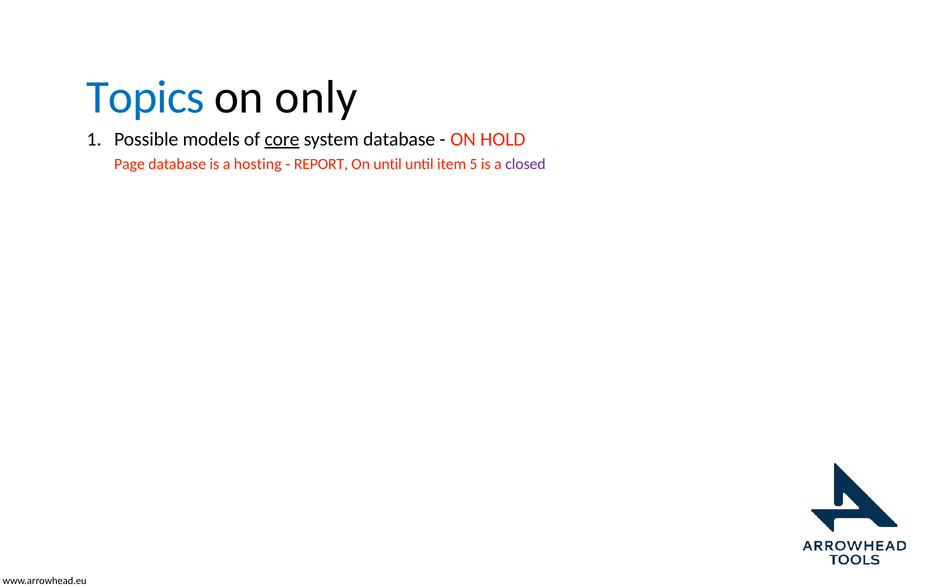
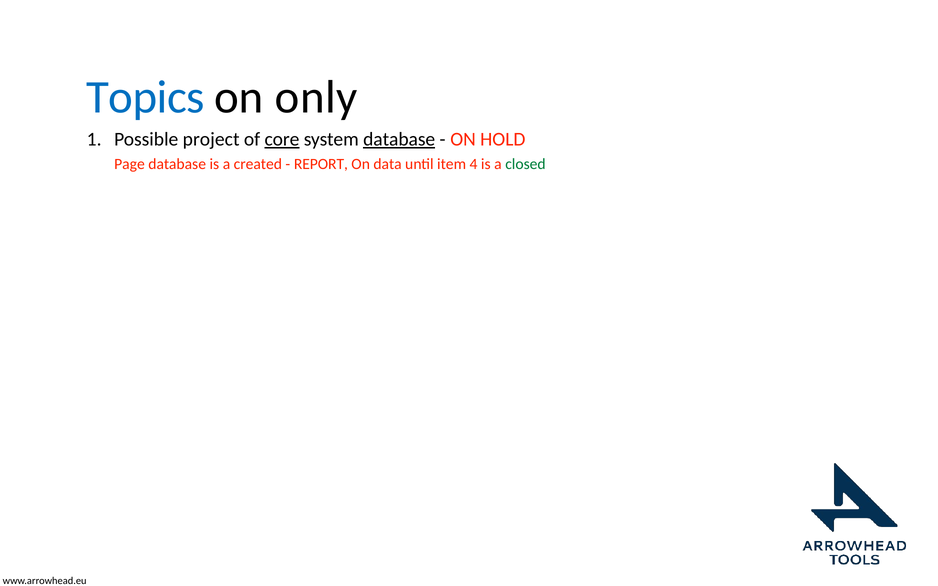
models: models -> project
database at (399, 139) underline: none -> present
hosting: hosting -> created
On until: until -> data
5: 5 -> 4
closed colour: purple -> green
